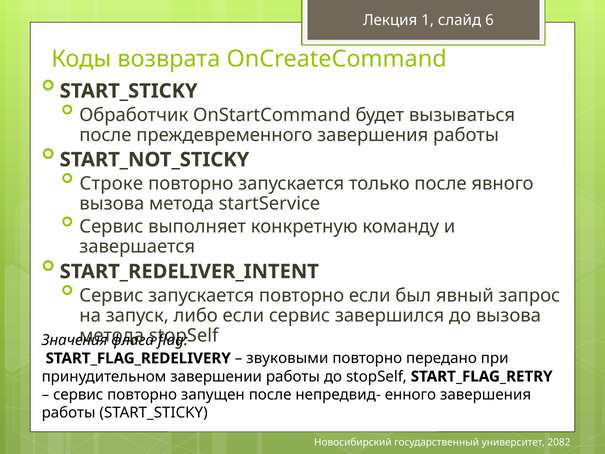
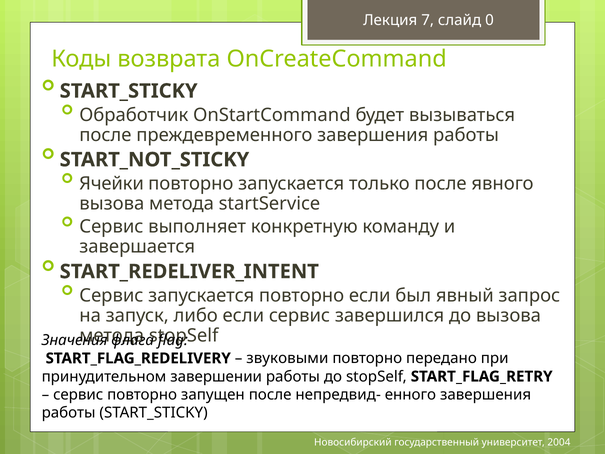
1: 1 -> 7
6: 6 -> 0
Строке: Строке -> Ячейки
2082: 2082 -> 2004
